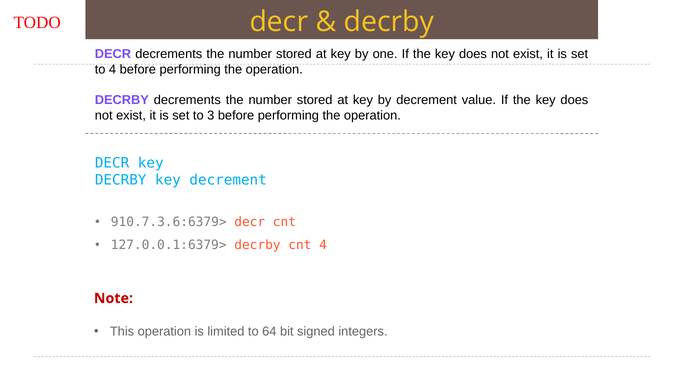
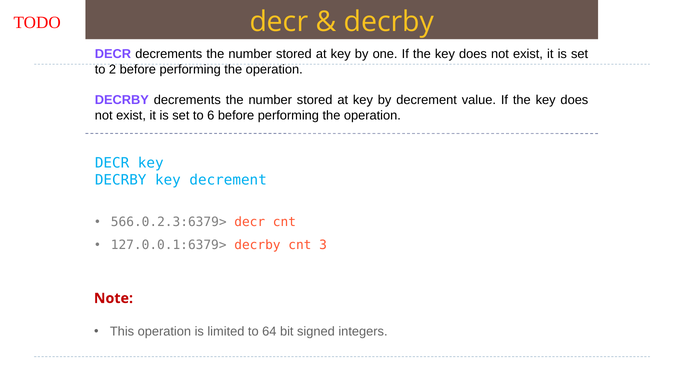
to 4: 4 -> 2
3: 3 -> 6
910.7.3.6:6379>: 910.7.3.6:6379> -> 566.0.2.3:6379>
cnt 4: 4 -> 3
